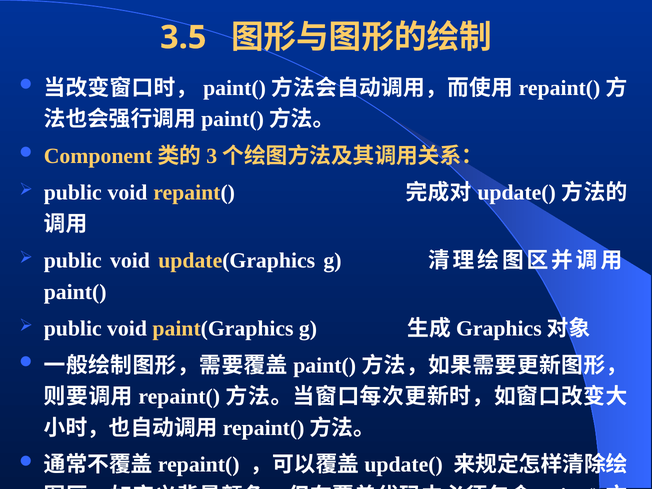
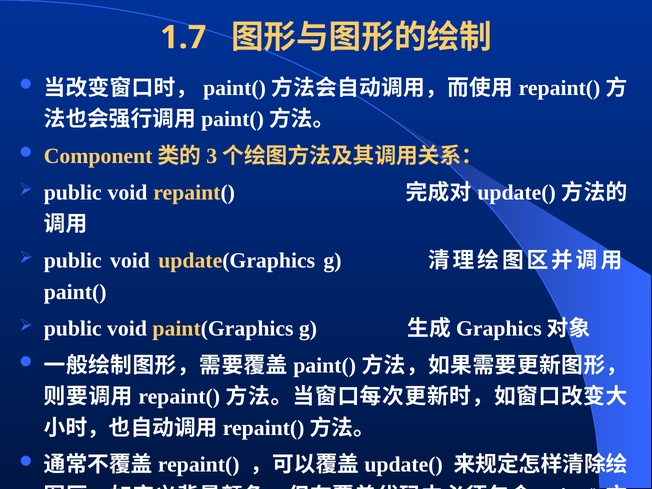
3.5: 3.5 -> 1.7
